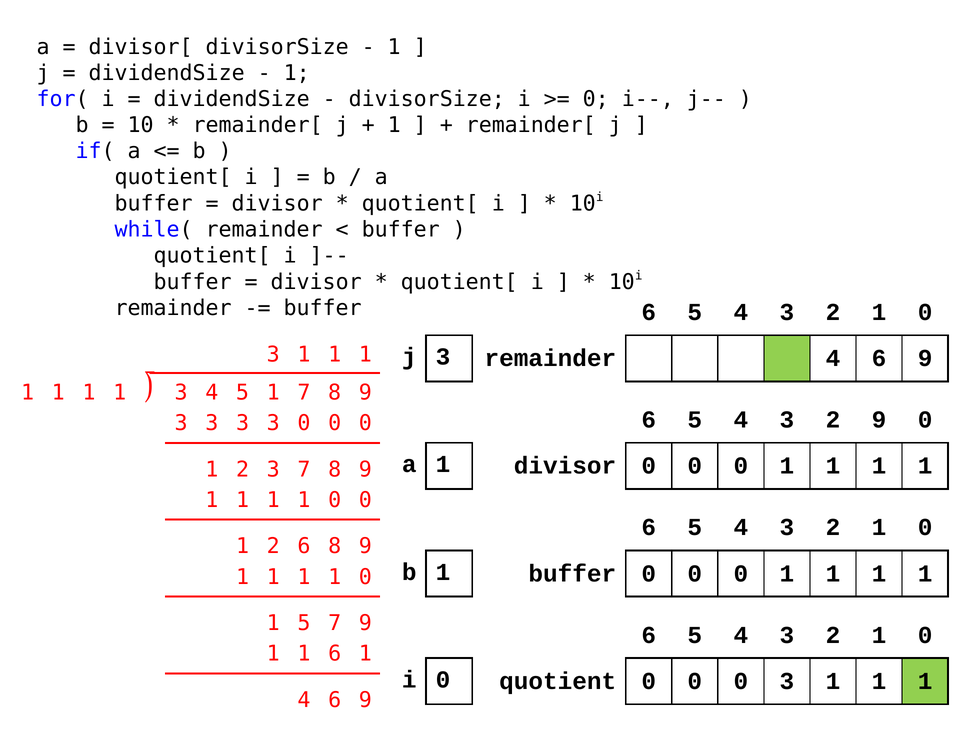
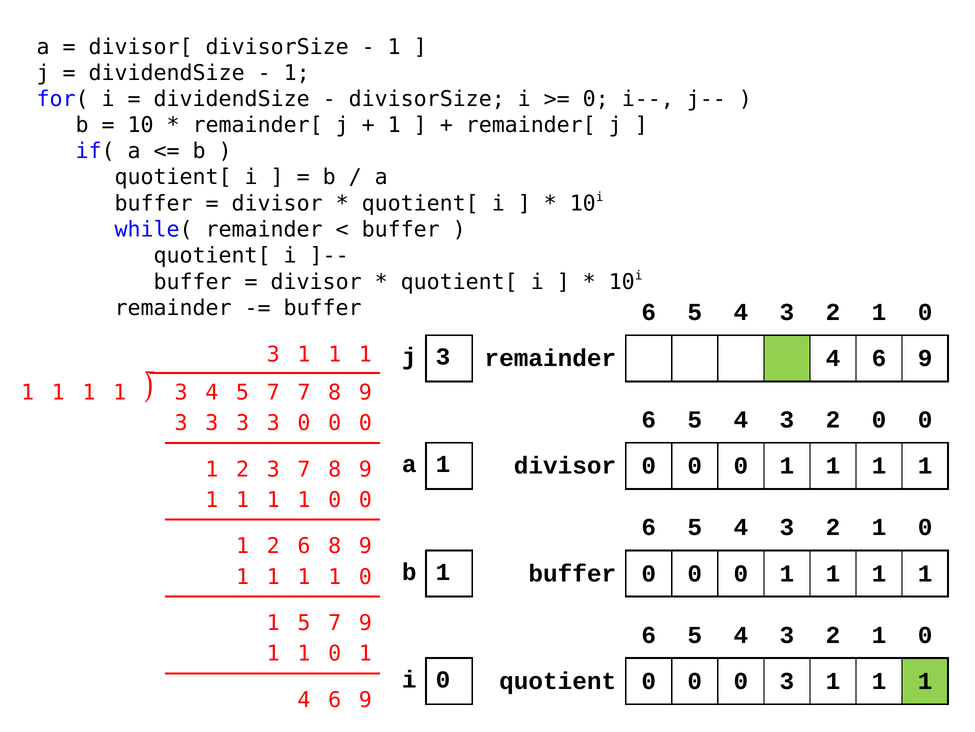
4 5 1: 1 -> 7
2 9: 9 -> 0
6 at (335, 653): 6 -> 0
